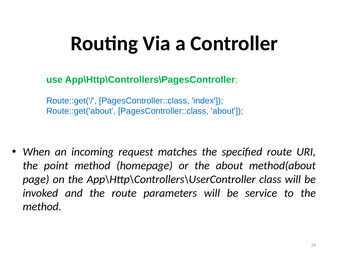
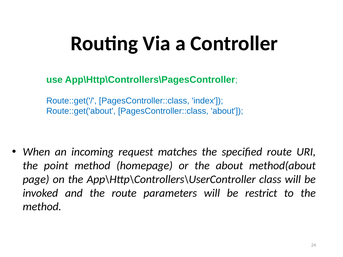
service: service -> restrict
